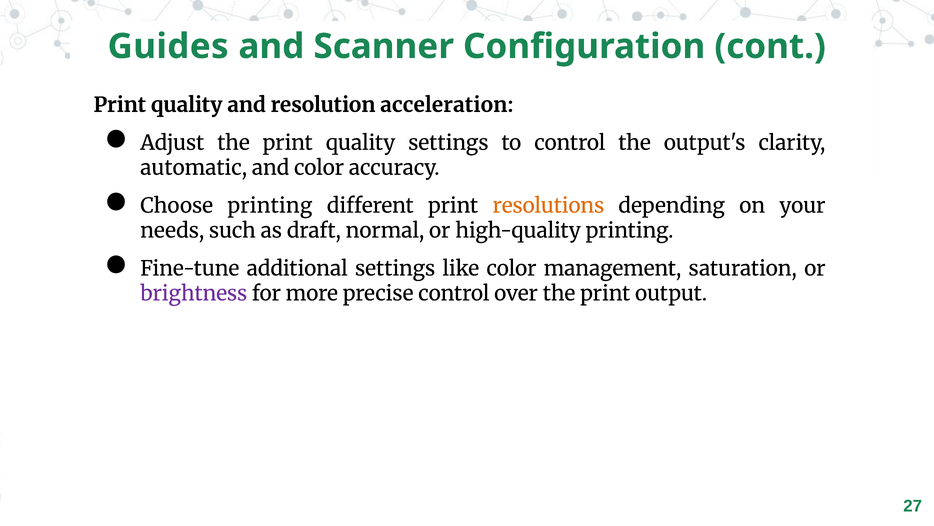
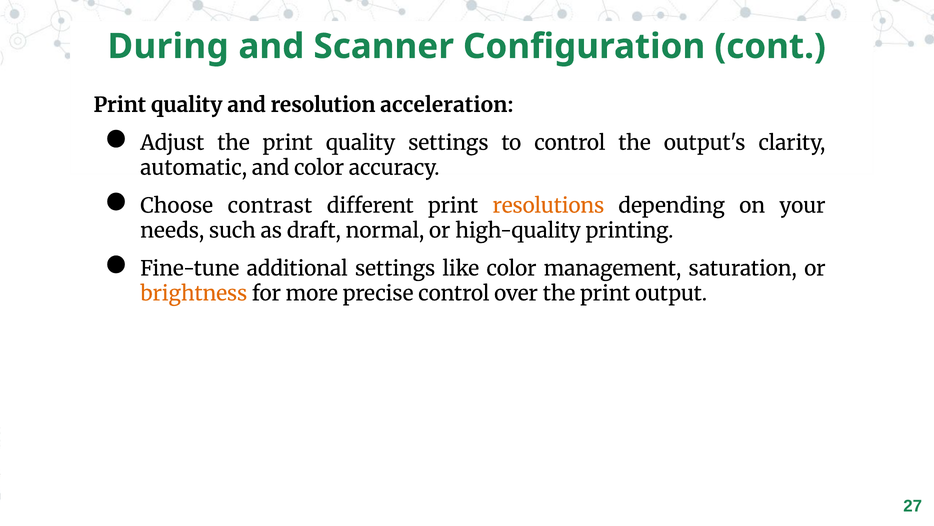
Guides: Guides -> During
Choose printing: printing -> contrast
brightness colour: purple -> orange
